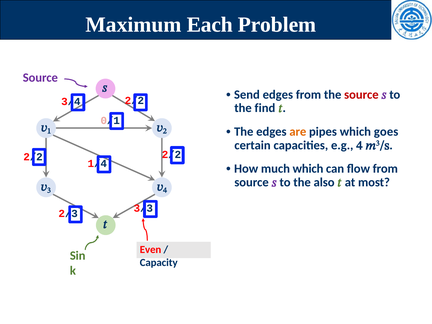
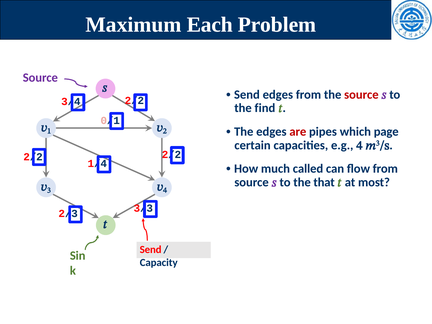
are colour: orange -> red
goes: goes -> page
much which: which -> called
also: also -> that
Even at (151, 250): Even -> Send
